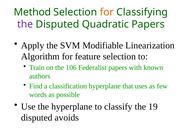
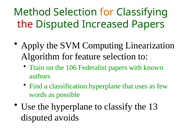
the at (25, 24) colour: purple -> red
Quadratic: Quadratic -> Increased
Modifiable: Modifiable -> Computing
19: 19 -> 13
